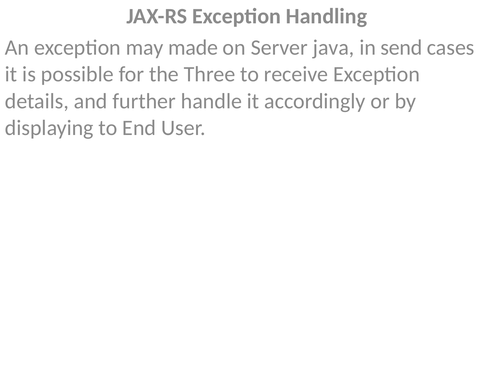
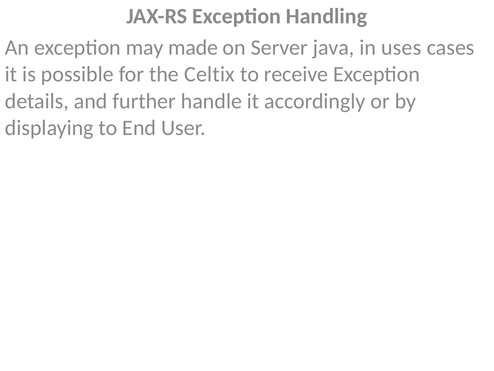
send: send -> uses
Three: Three -> Celtix
